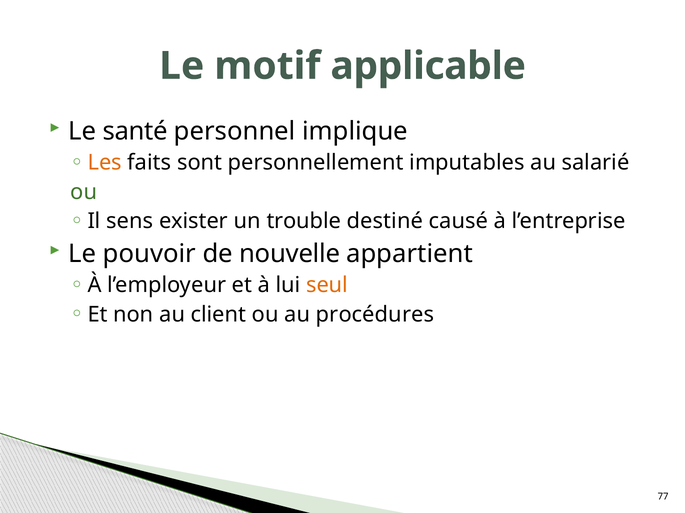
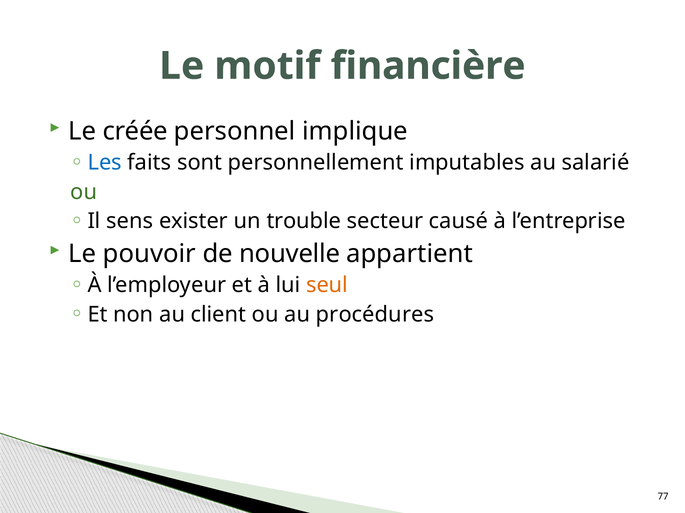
applicable: applicable -> financière
santé: santé -> créée
Les colour: orange -> blue
destiné: destiné -> secteur
